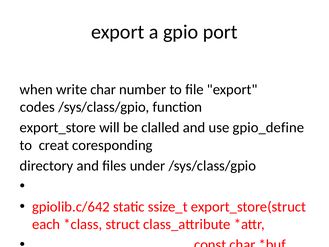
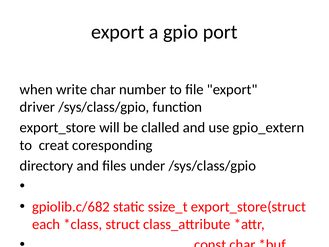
codes: codes -> driver
gpio_define: gpio_define -> gpio_extern
gpiolib.c/642: gpiolib.c/642 -> gpiolib.c/682
